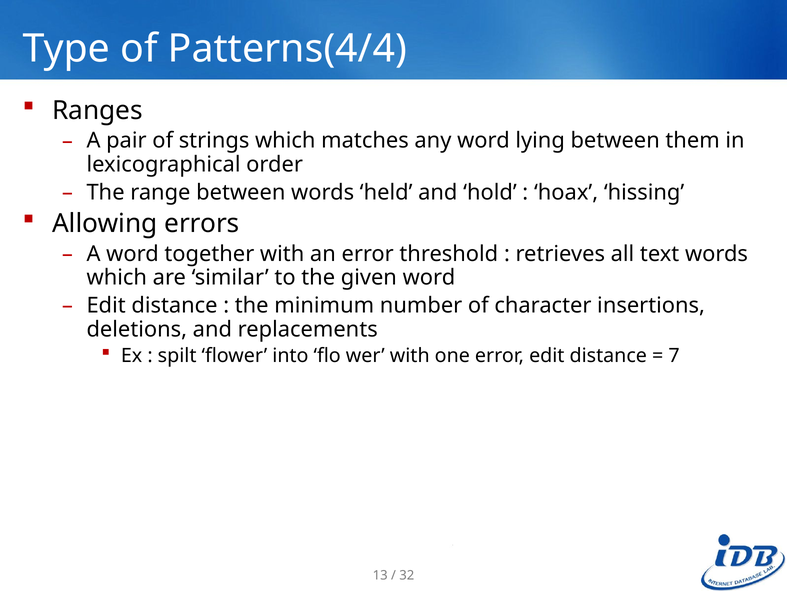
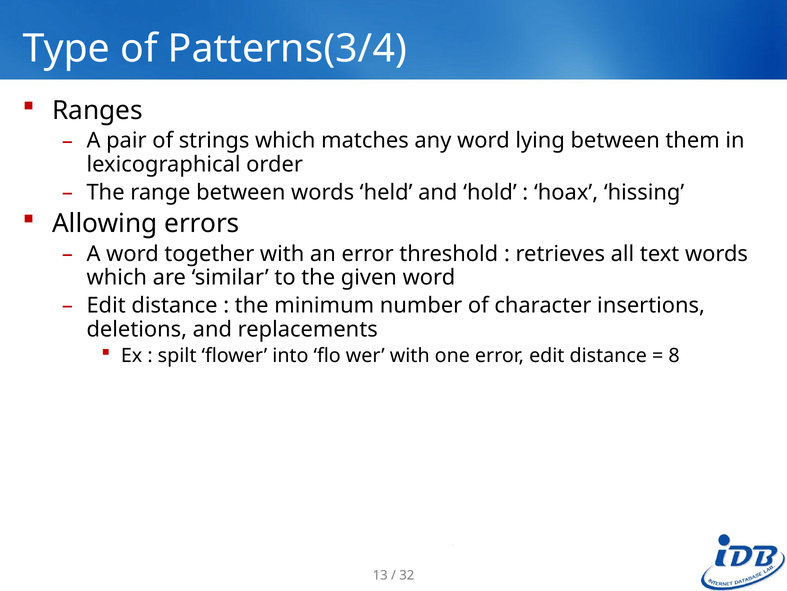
Patterns(4/4: Patterns(4/4 -> Patterns(3/4
7: 7 -> 8
